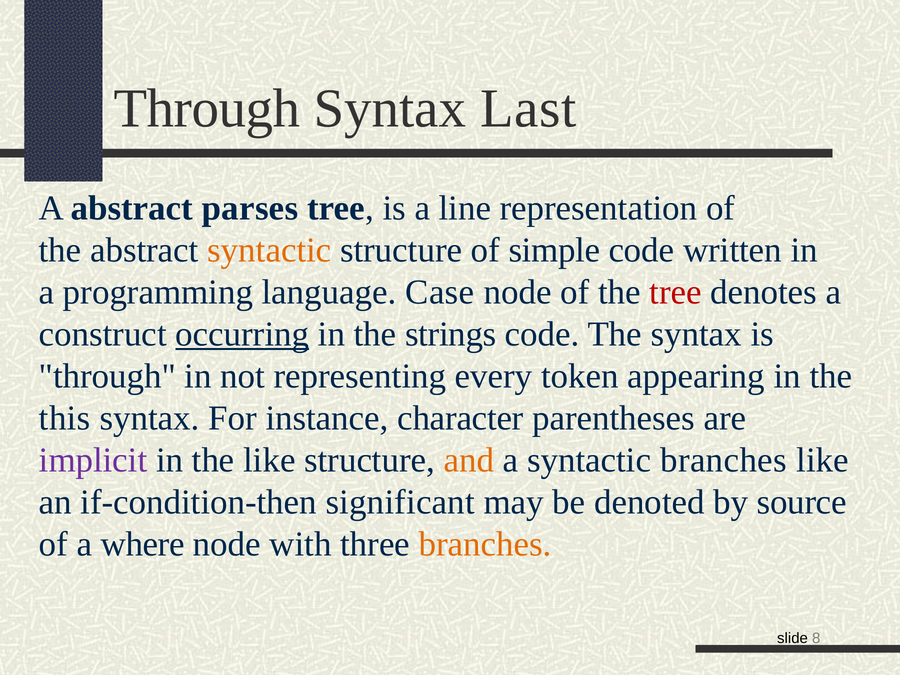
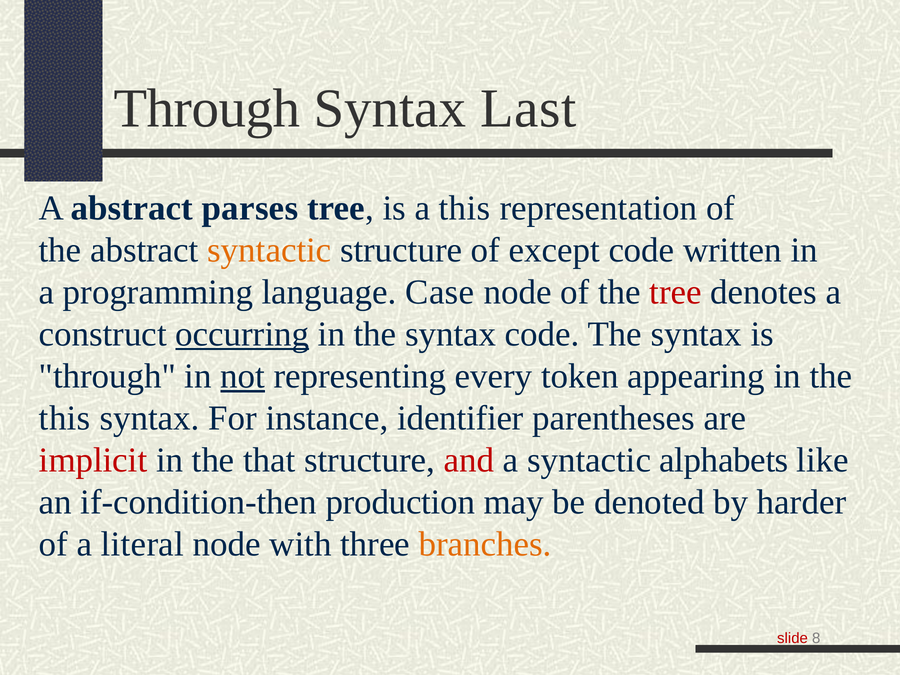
a line: line -> this
simple: simple -> except
in the strings: strings -> syntax
not underline: none -> present
character: character -> identifier
implicit colour: purple -> red
the like: like -> that
and colour: orange -> red
syntactic branches: branches -> alphabets
significant: significant -> production
source: source -> harder
where: where -> literal
slide colour: black -> red
